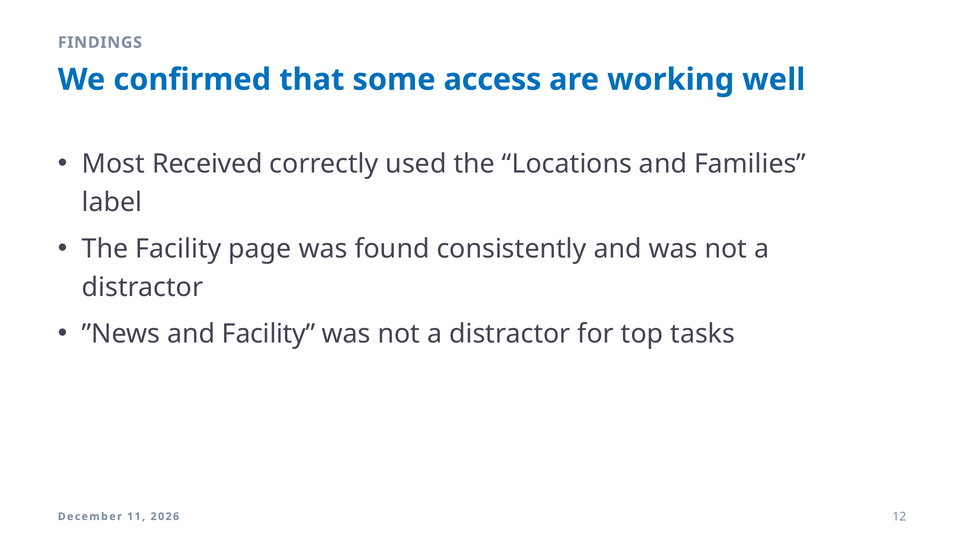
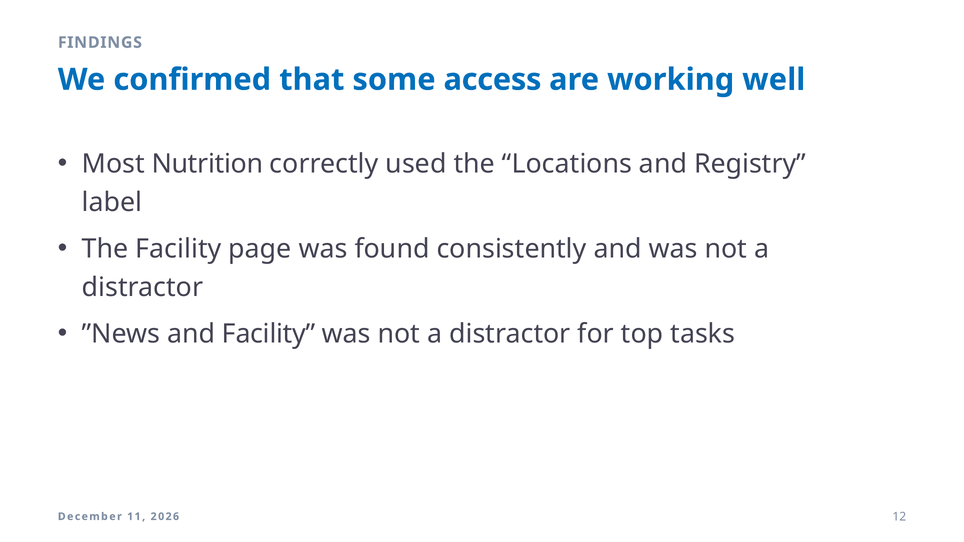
Received: Received -> Nutrition
Families: Families -> Registry
